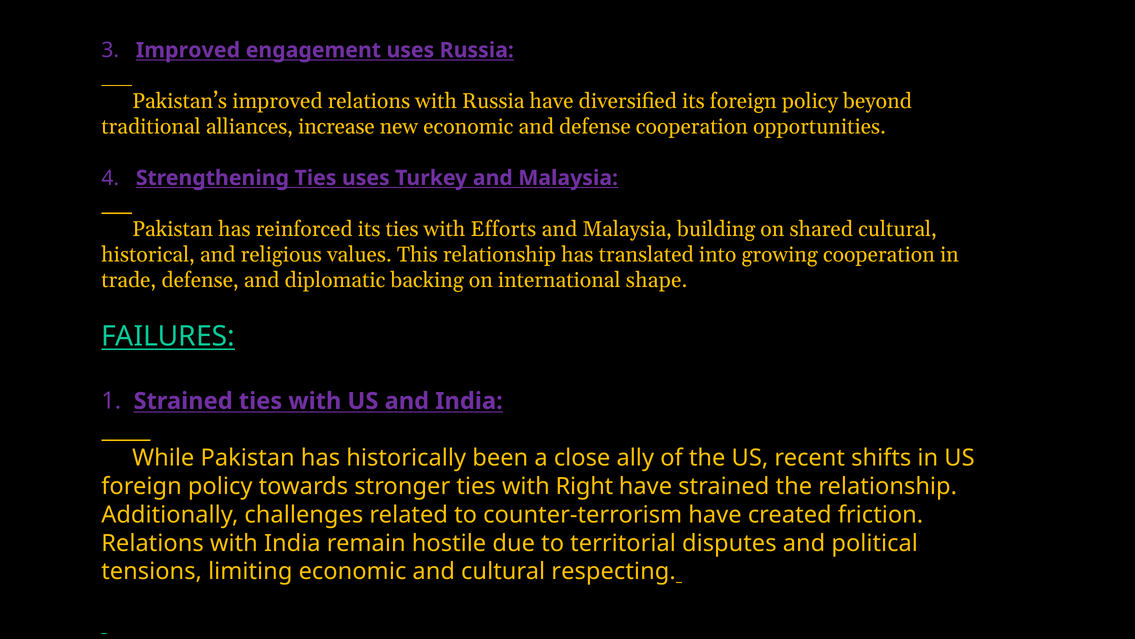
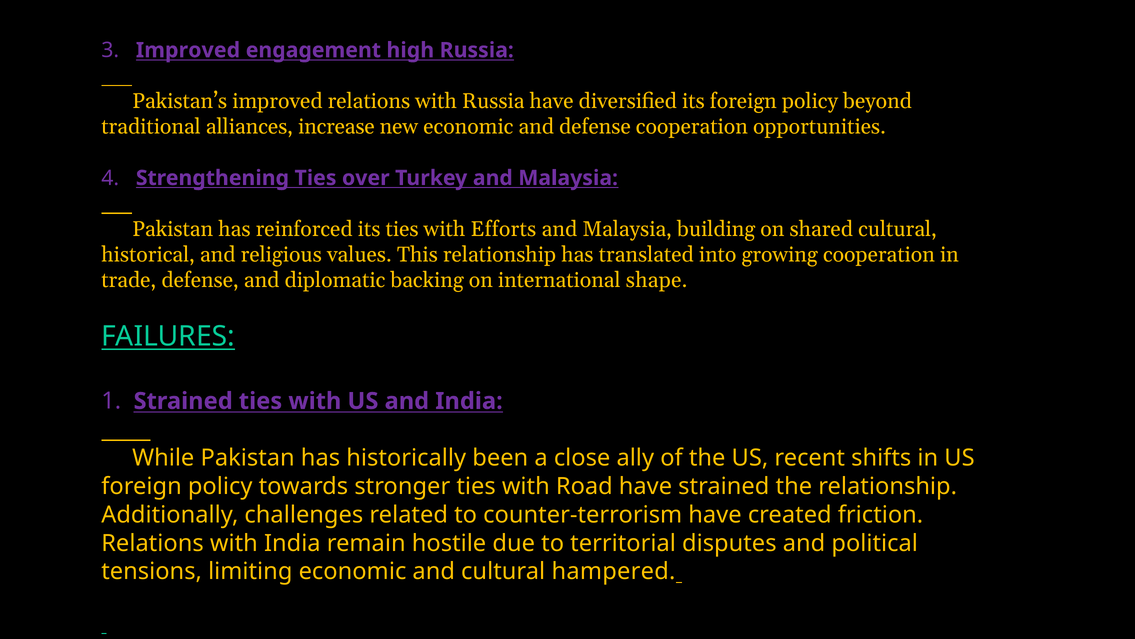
engagement uses: uses -> high
Ties uses: uses -> over
Right: Right -> Road
respecting: respecting -> hampered
